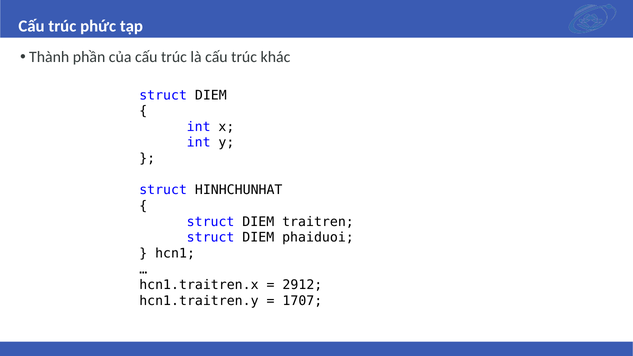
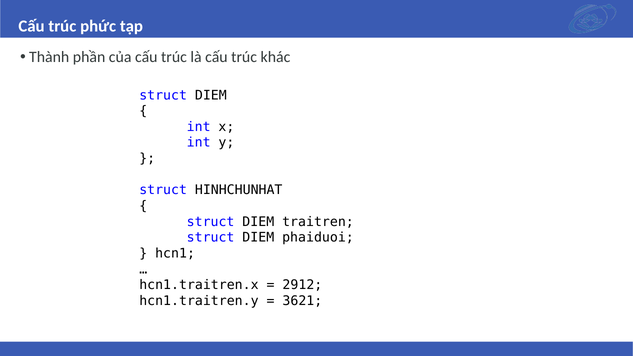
1707: 1707 -> 3621
